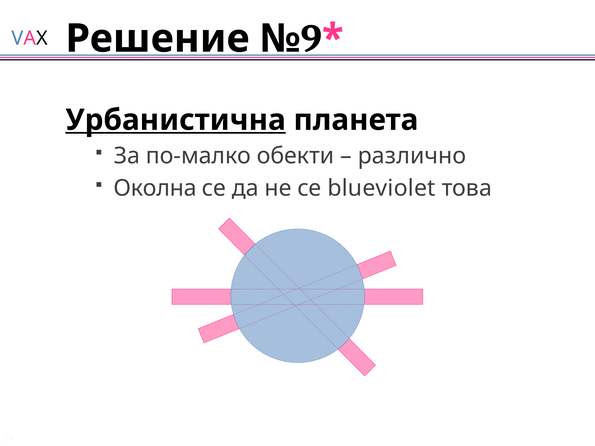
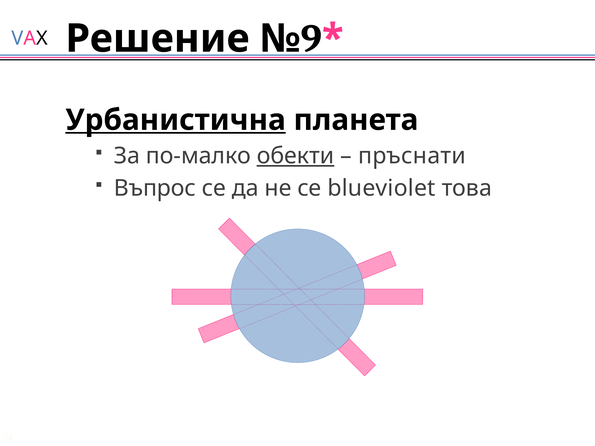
обекти underline: none -> present
различно: различно -> пръснати
Околна: Околна -> Въпрос
